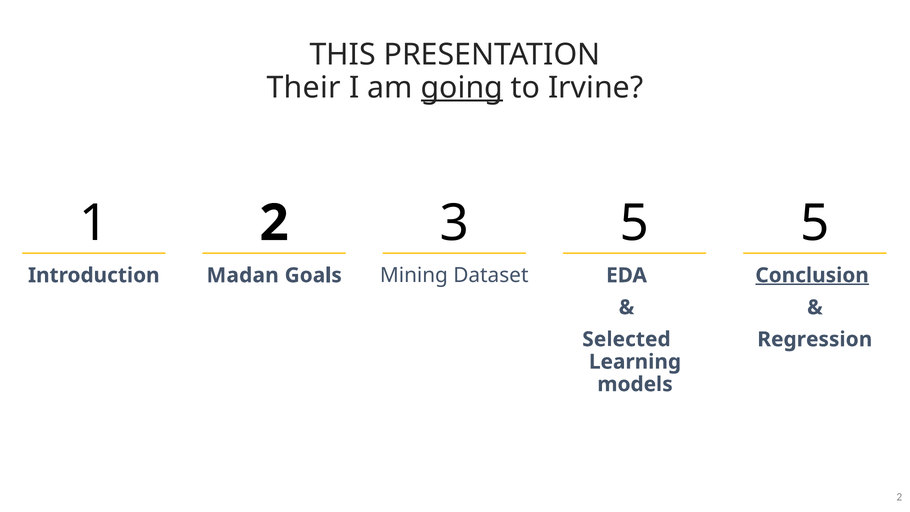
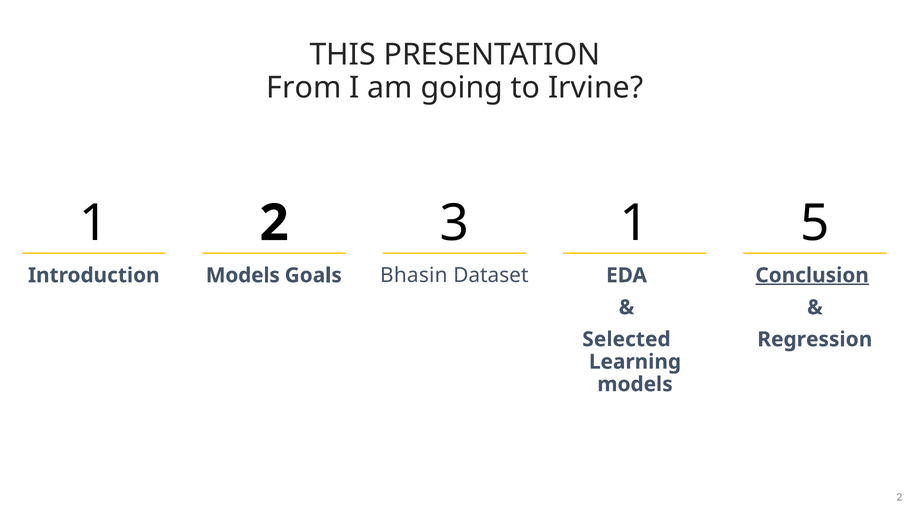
Their: Their -> From
going underline: present -> none
3 5: 5 -> 1
Introduction Madan: Madan -> Models
Mining: Mining -> Bhasin
